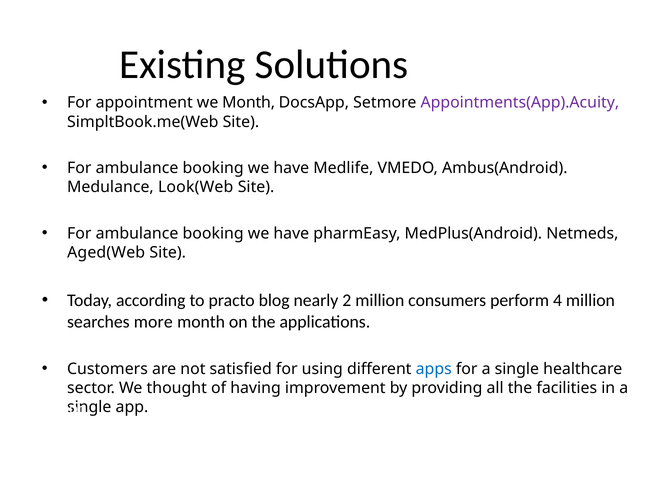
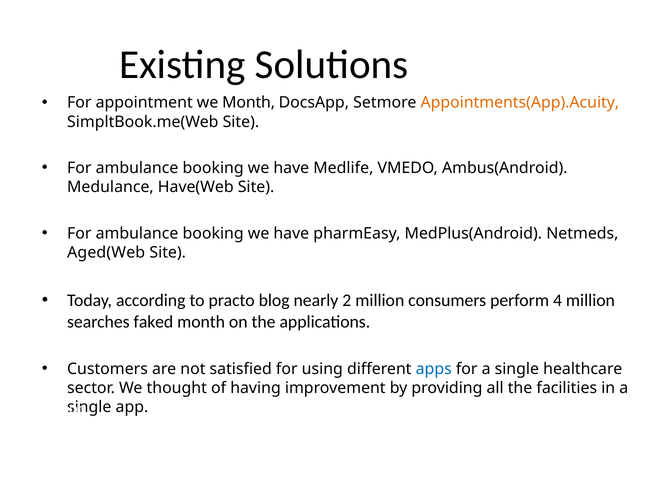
Appointments(App).Acuity colour: purple -> orange
Look(Web: Look(Web -> Have(Web
more: more -> faked
